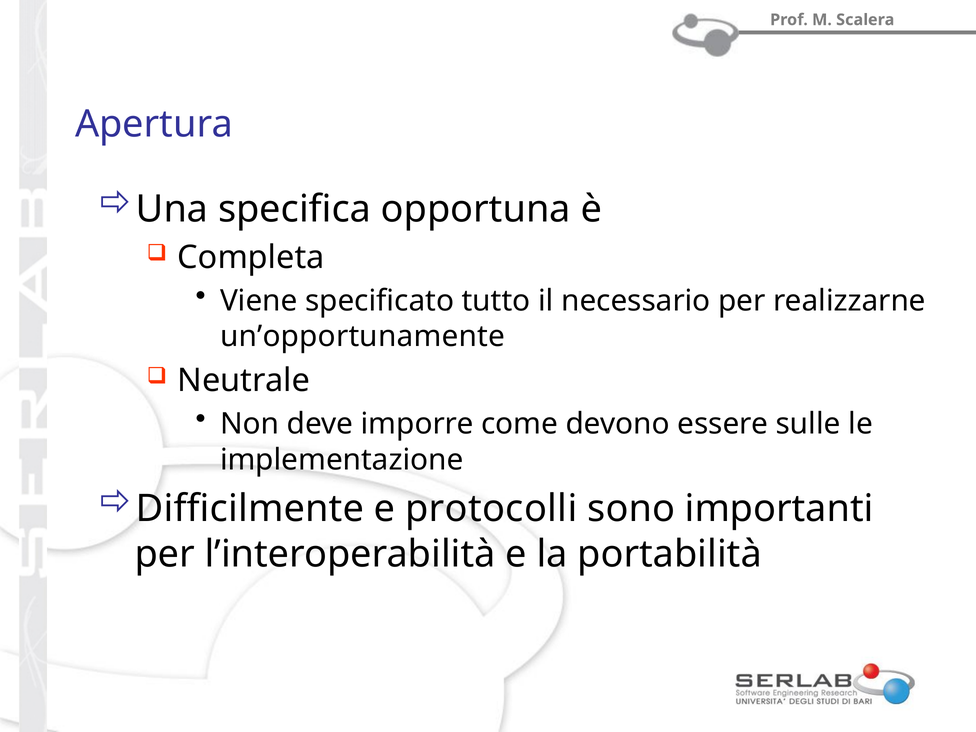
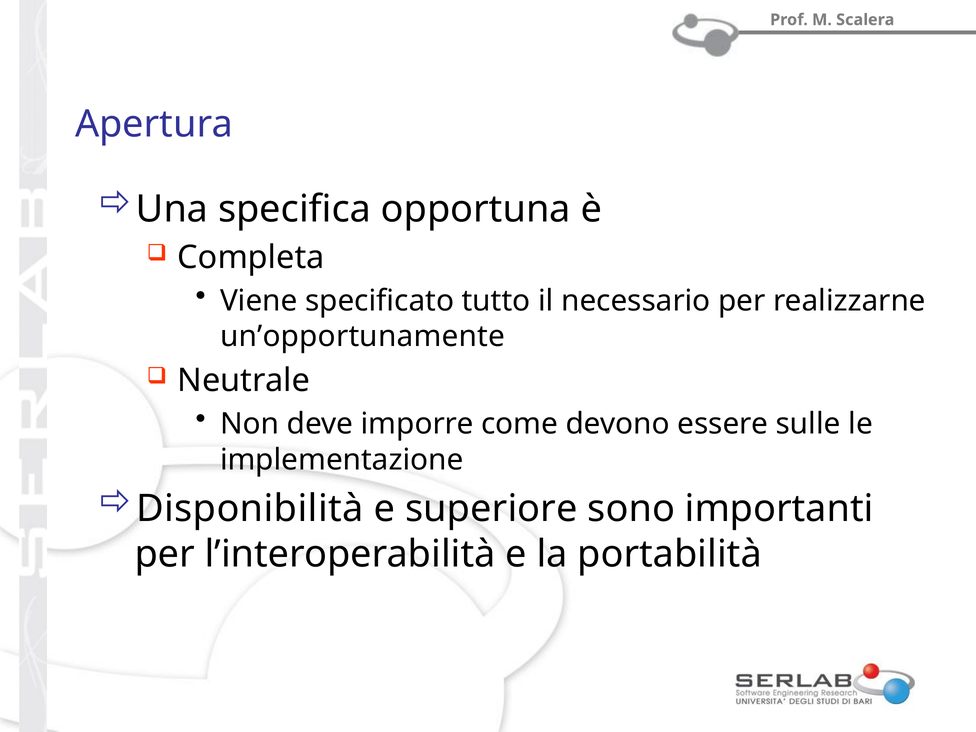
Difficilmente: Difficilmente -> Disponibilità
protocolli: protocolli -> superiore
